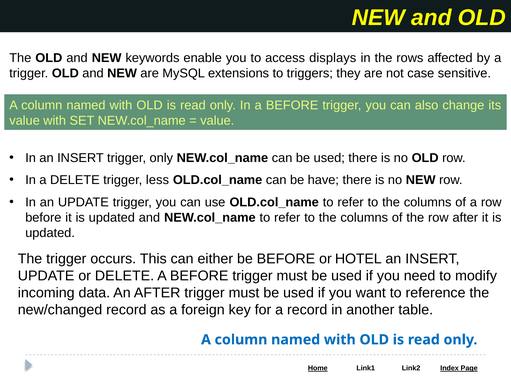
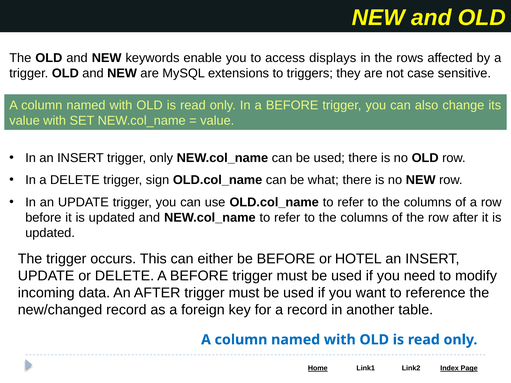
less: less -> sign
have: have -> what
